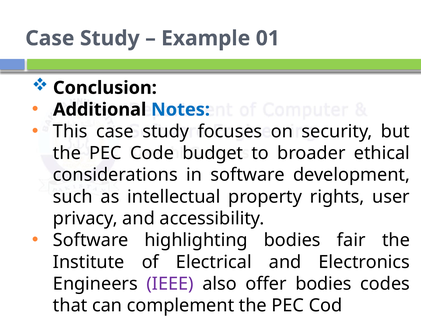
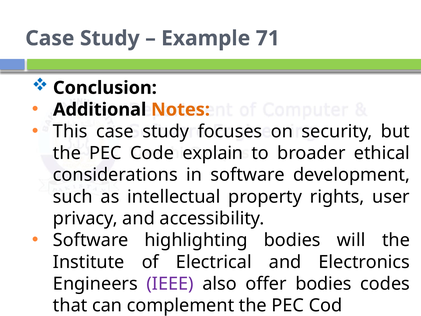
01: 01 -> 71
Notes colour: blue -> orange
budget: budget -> explain
fair: fair -> will
